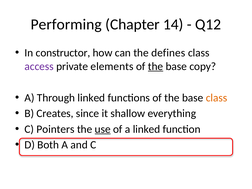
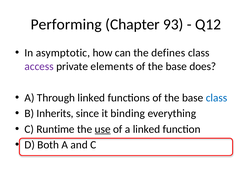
14: 14 -> 93
constructor: constructor -> asymptotic
the at (156, 66) underline: present -> none
copy: copy -> does
class at (217, 98) colour: orange -> blue
Creates: Creates -> Inherits
shallow: shallow -> binding
Pointers: Pointers -> Runtime
